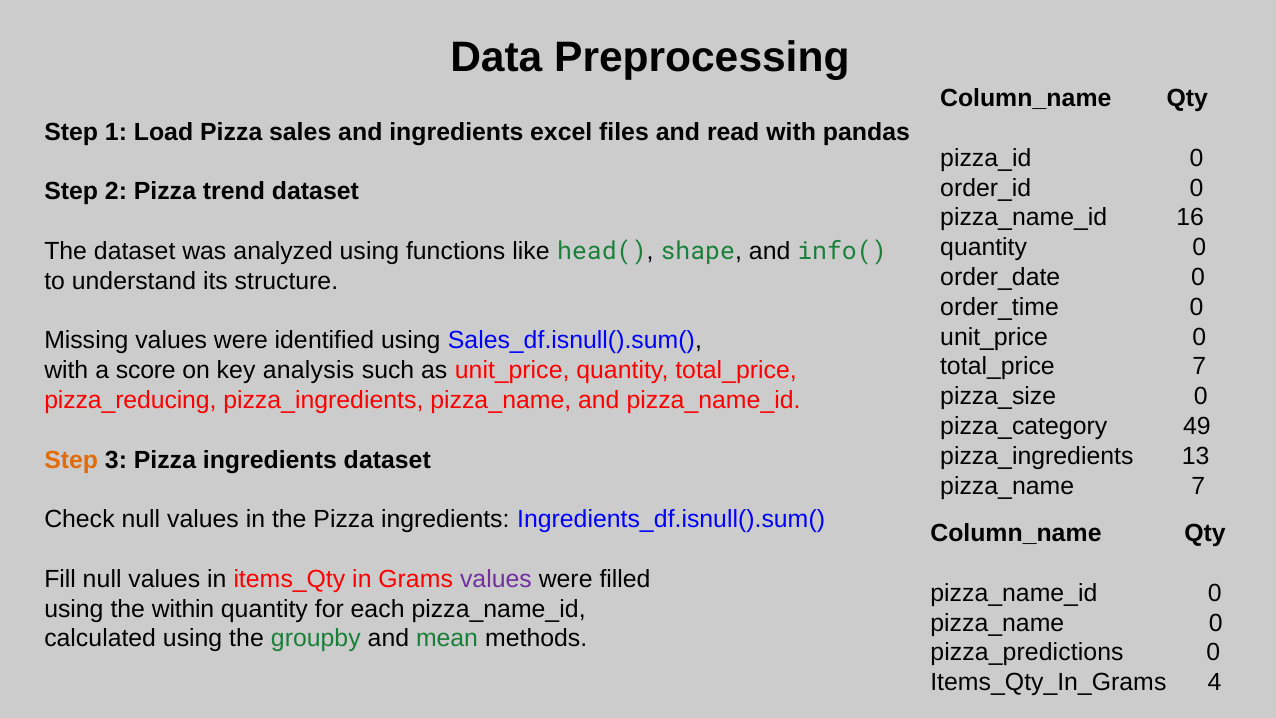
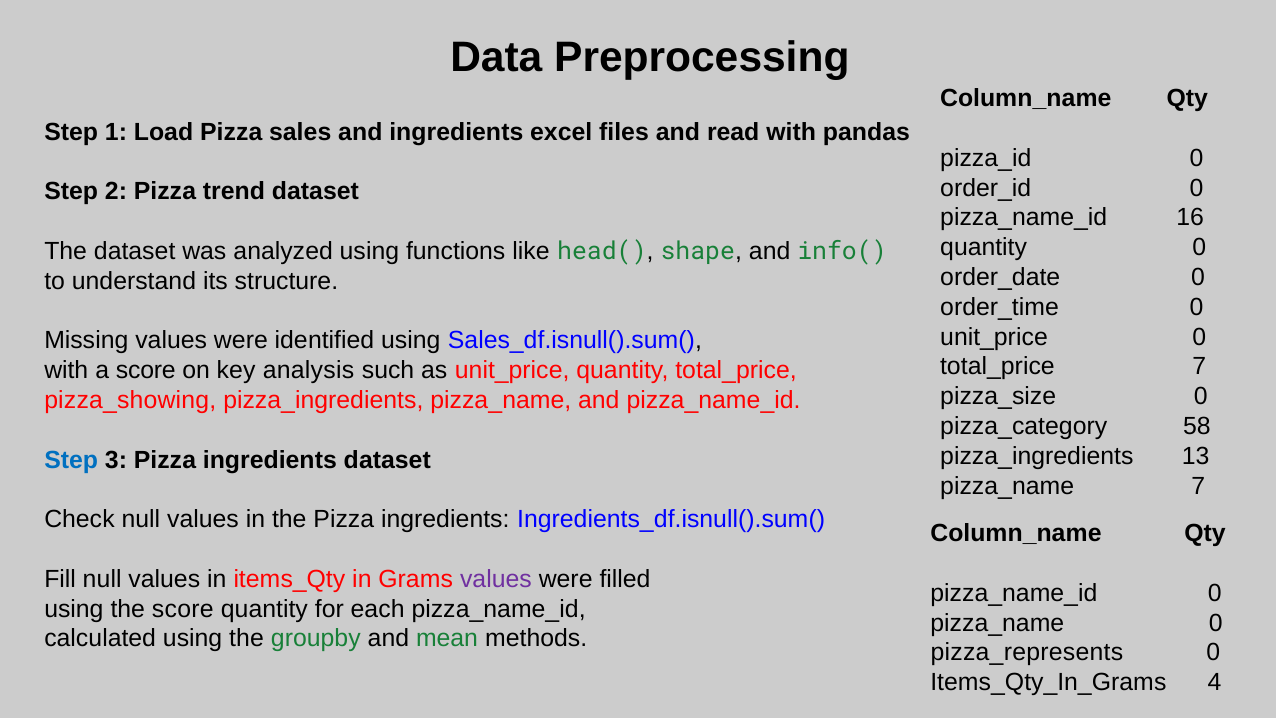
pizza_reducing: pizza_reducing -> pizza_showing
49: 49 -> 58
Step at (71, 460) colour: orange -> blue
the within: within -> score
pizza_predictions: pizza_predictions -> pizza_represents
